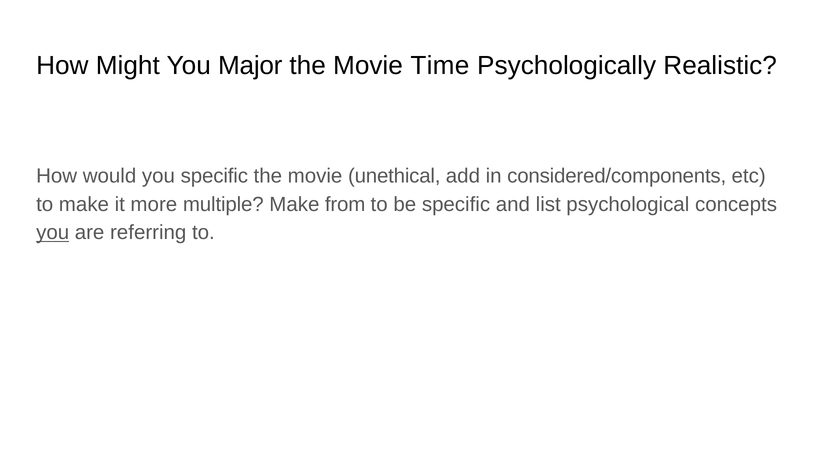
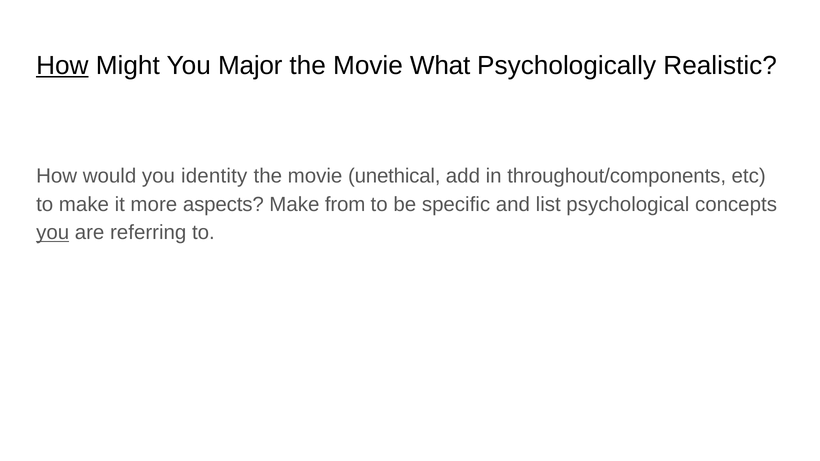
How at (62, 66) underline: none -> present
Time: Time -> What
you specific: specific -> identity
considered/components: considered/components -> throughout/components
multiple: multiple -> aspects
